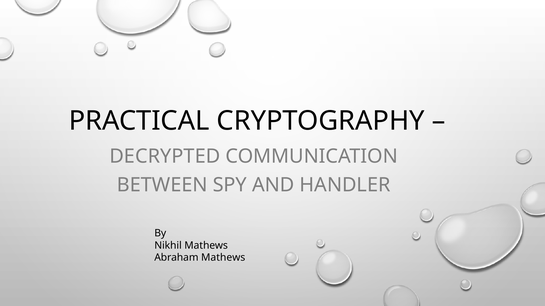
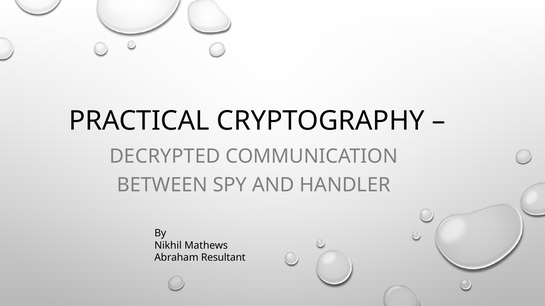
Abraham Mathews: Mathews -> Resultant
